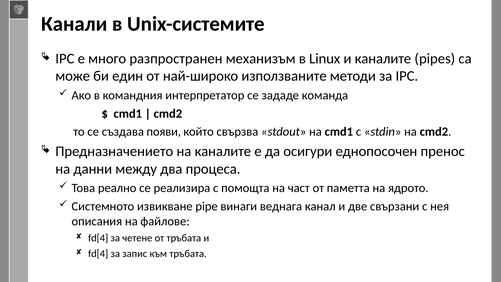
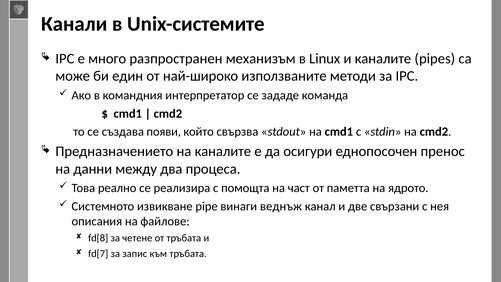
веднага: веднага -> веднъж
fd[4 at (98, 238): fd[4 -> fd[8
fd[4 at (98, 254): fd[4 -> fd[7
